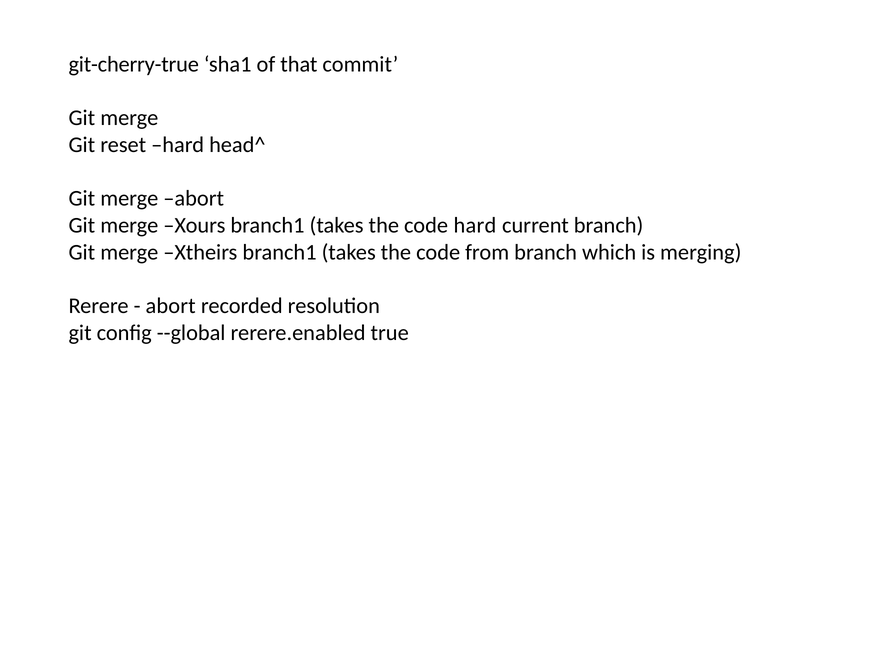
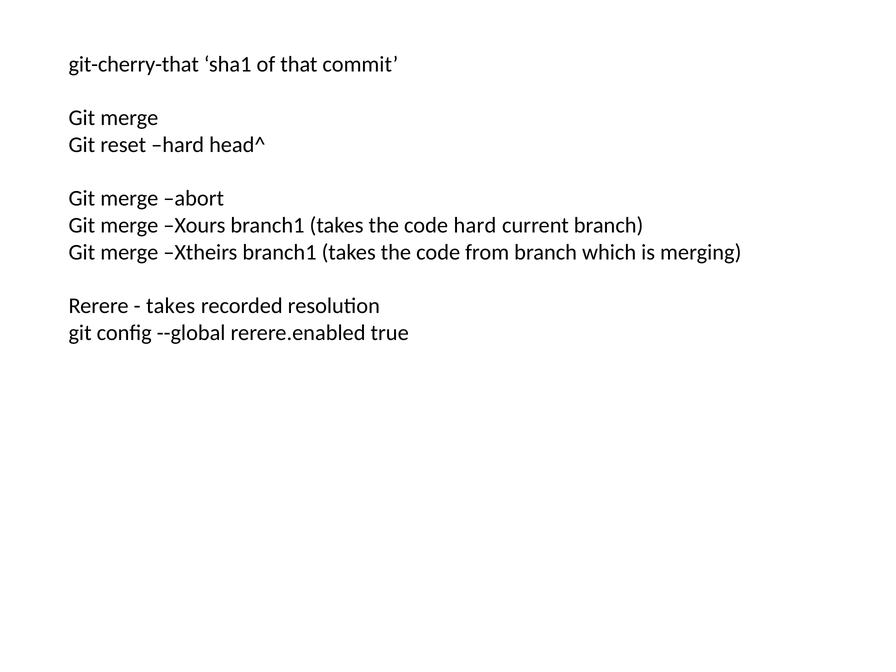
git-cherry-true: git-cherry-true -> git-cherry-that
abort at (171, 306): abort -> takes
